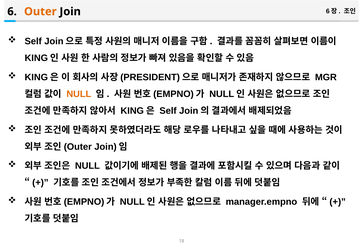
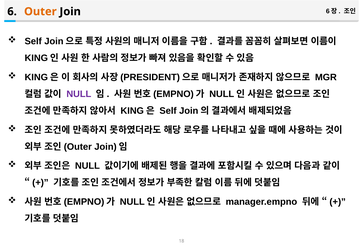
NULL at (79, 94) colour: orange -> purple
